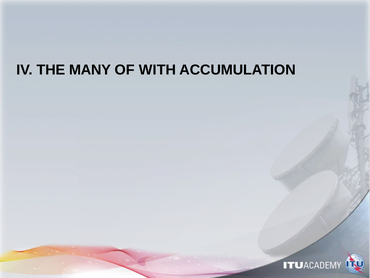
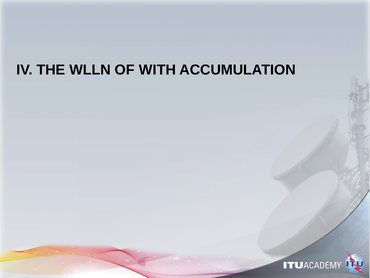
MANY: MANY -> WLLN
